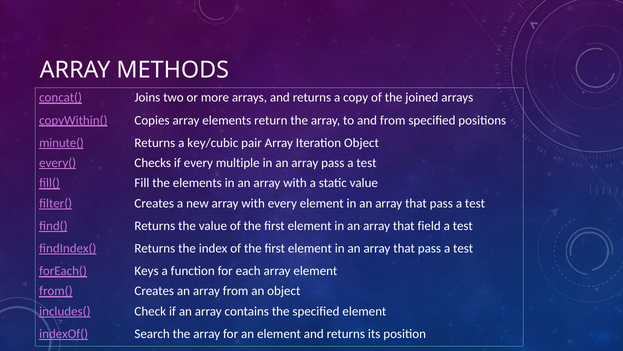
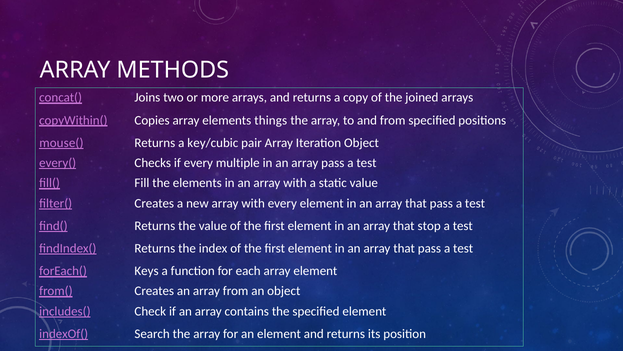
return: return -> things
minute(: minute( -> mouse(
field: field -> stop
